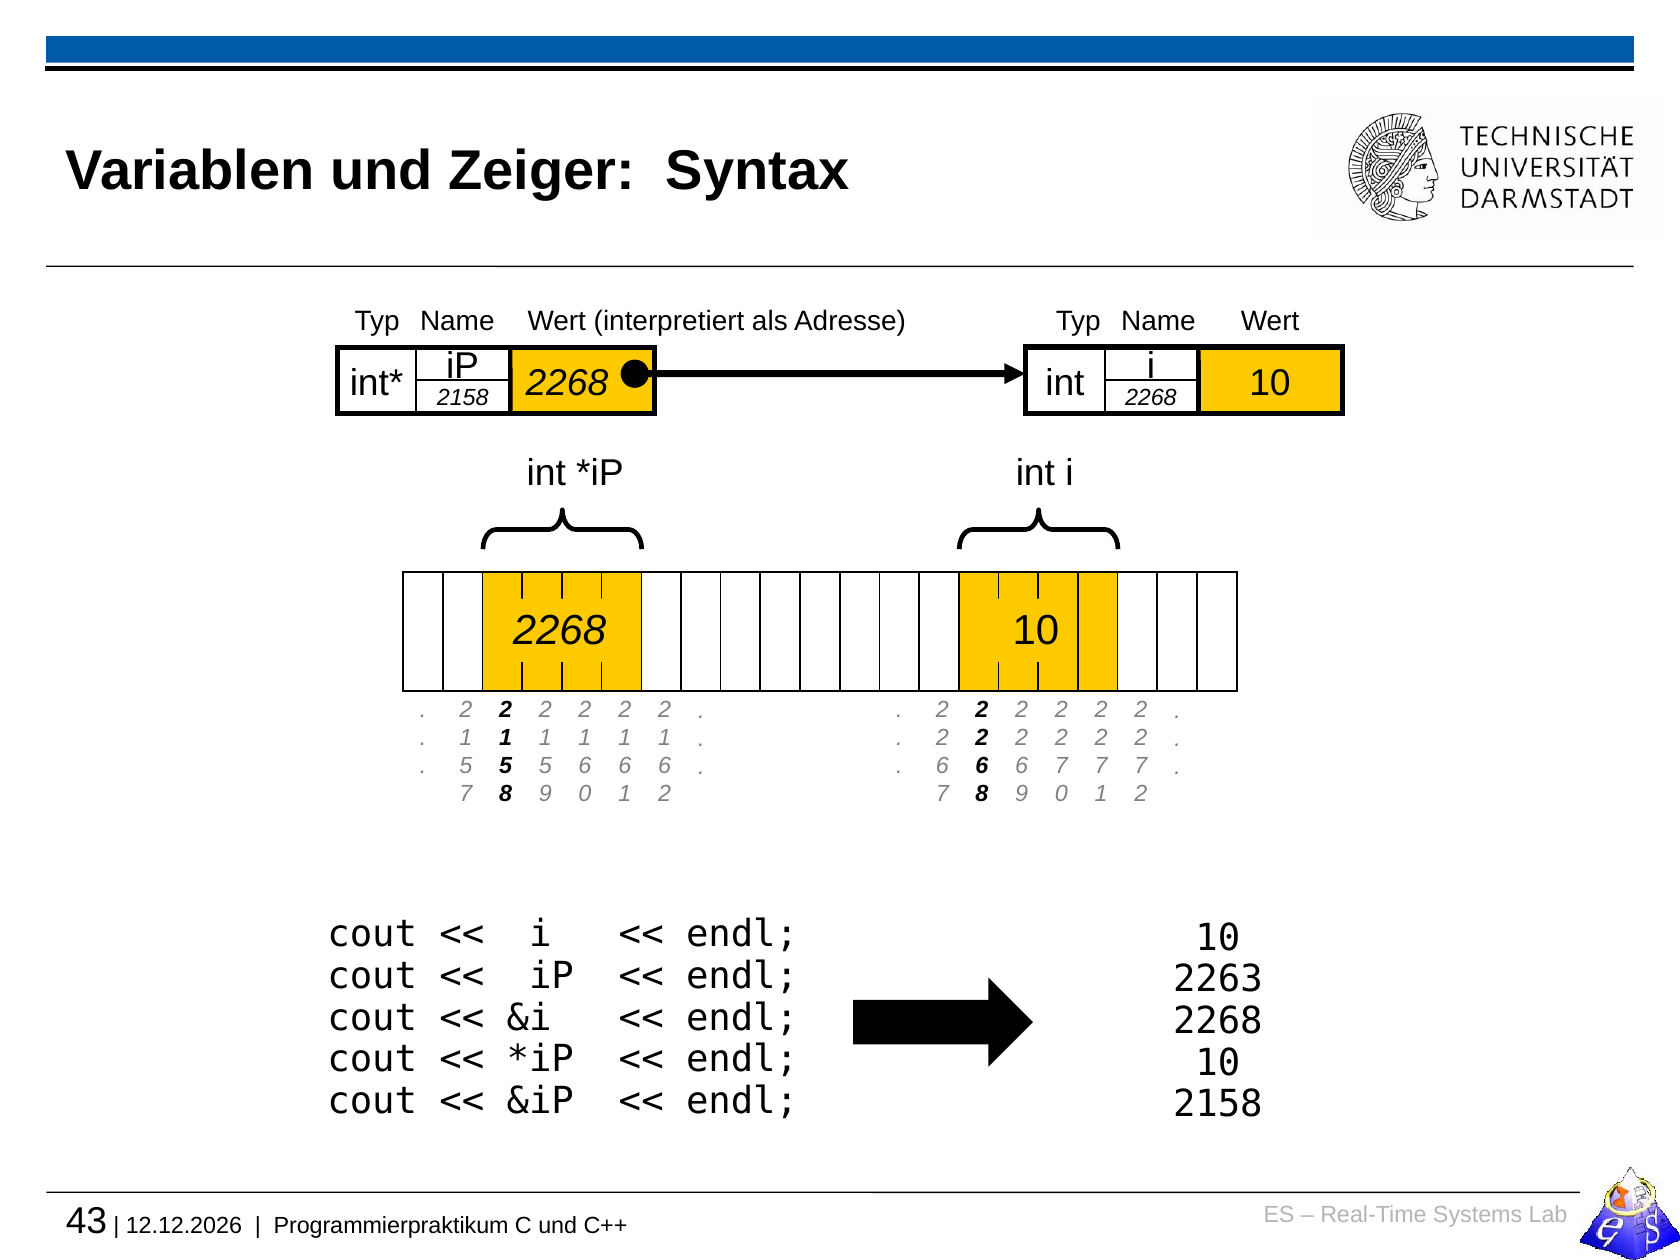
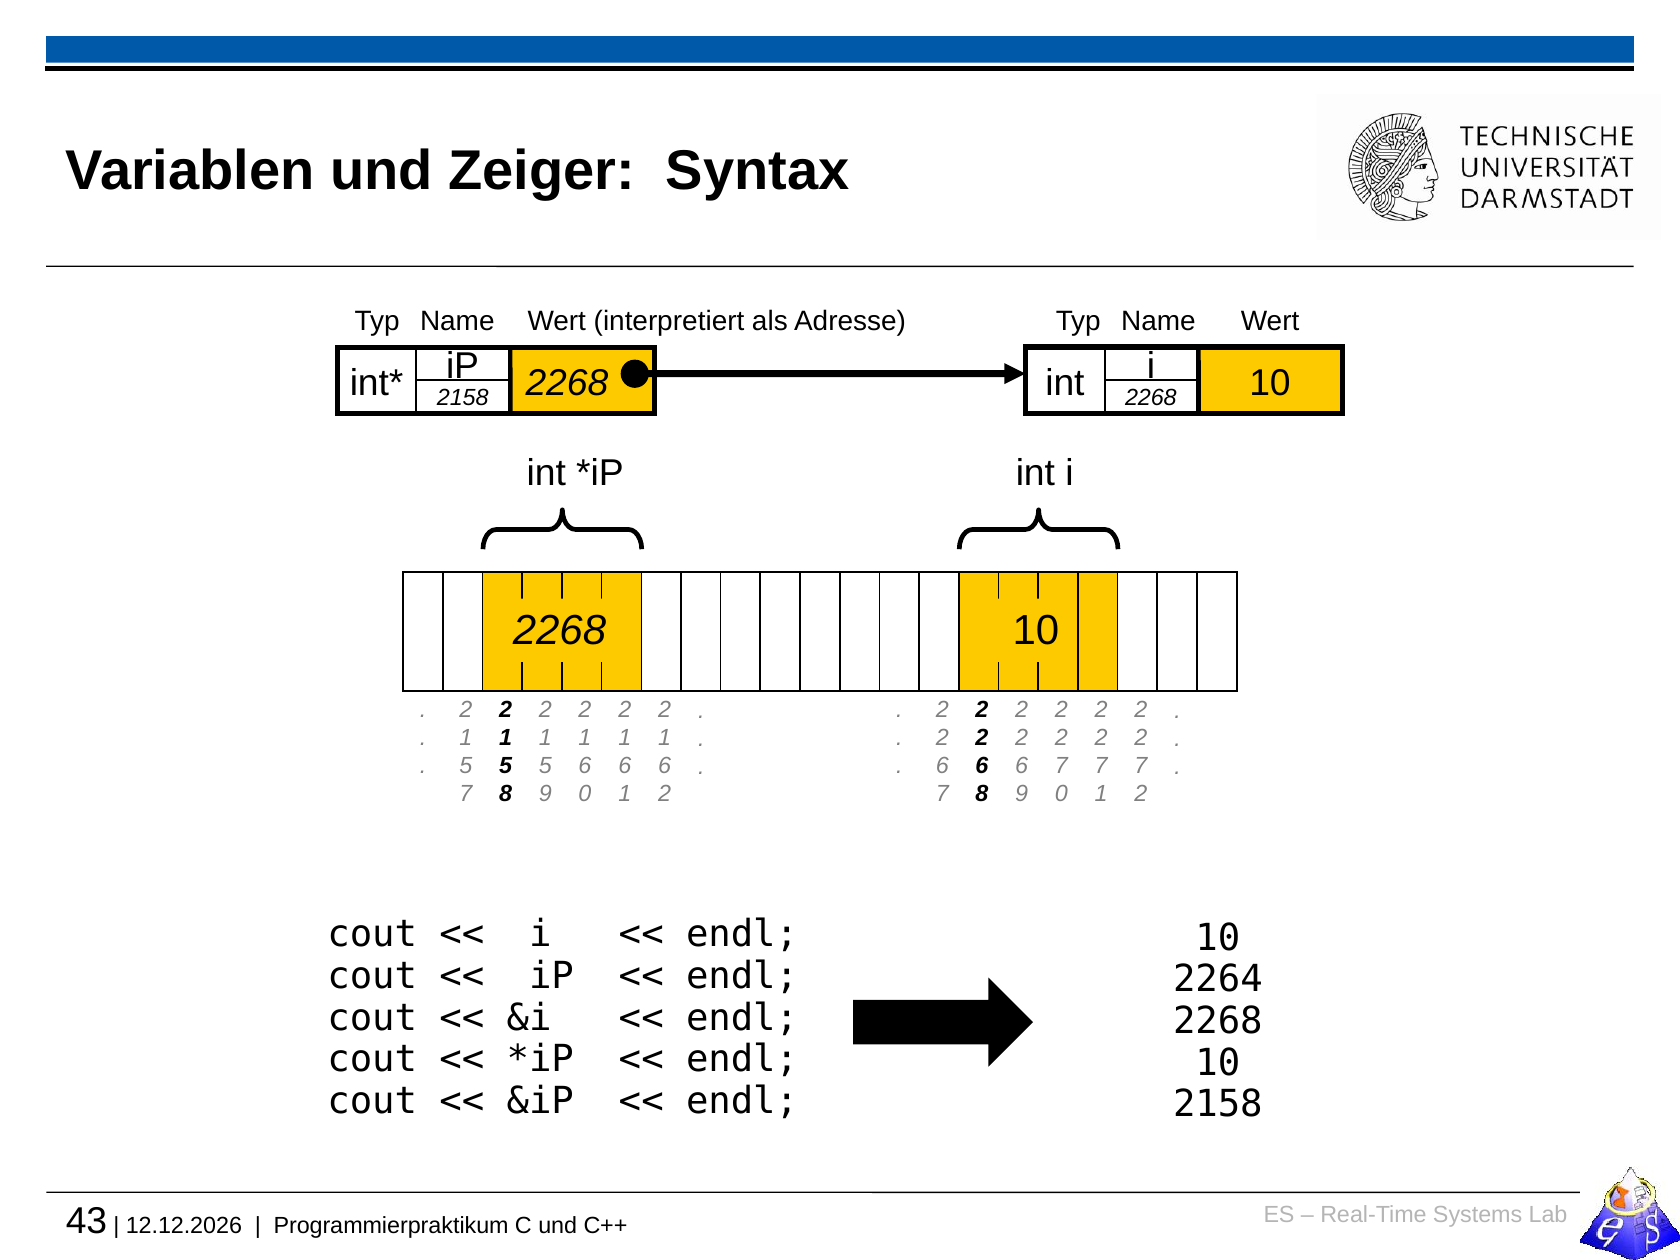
2263: 2263 -> 2264
